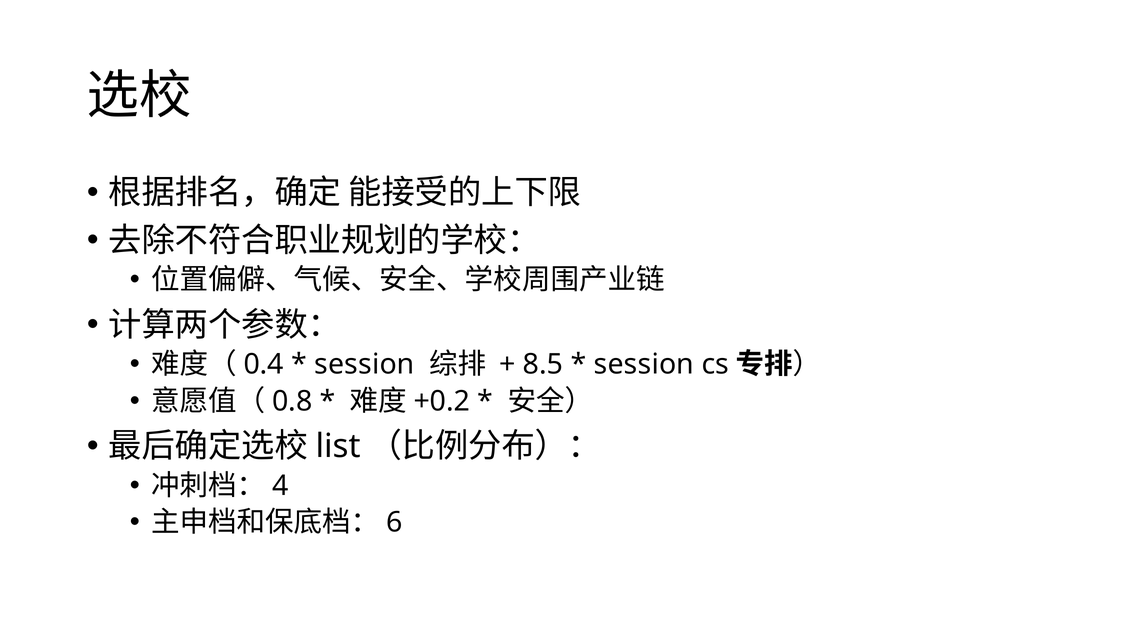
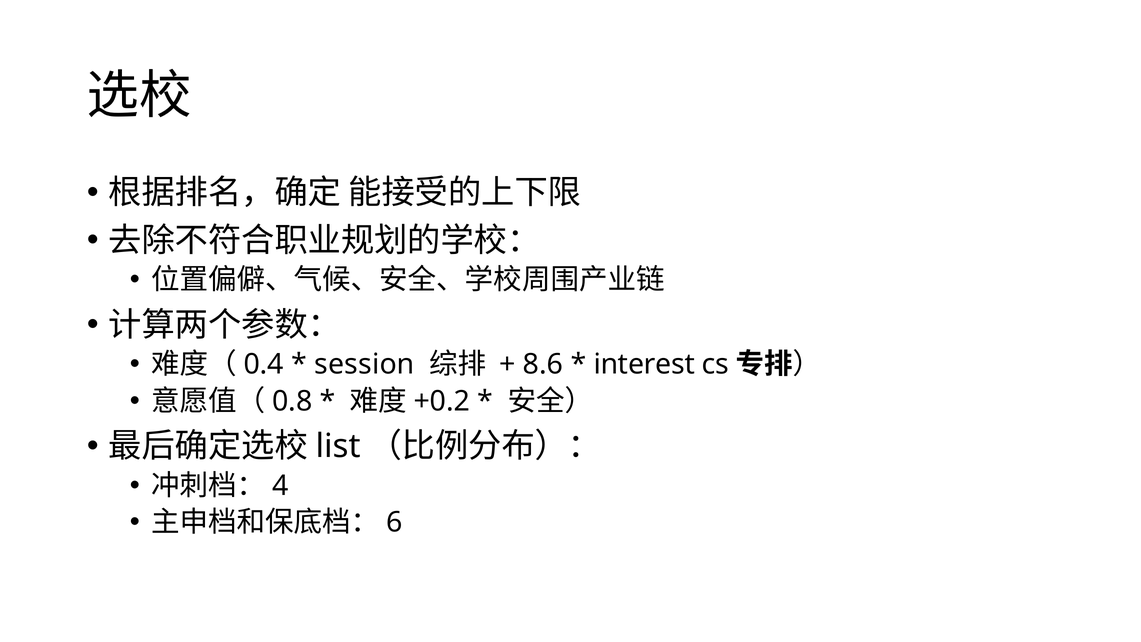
8.5: 8.5 -> 8.6
session at (644, 364): session -> interest
